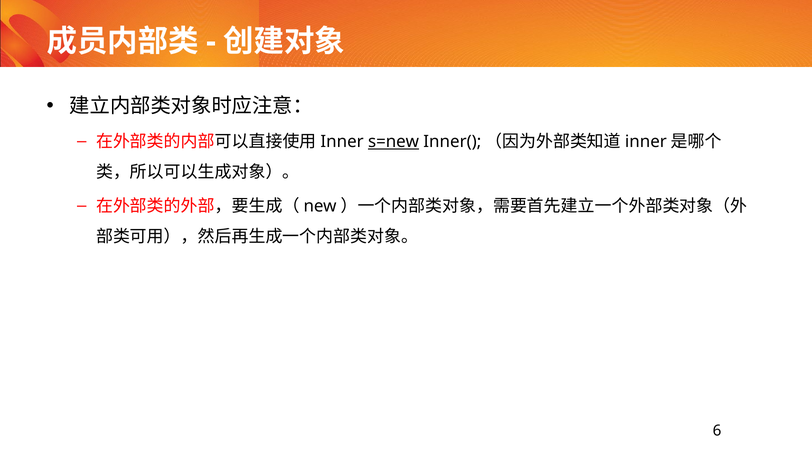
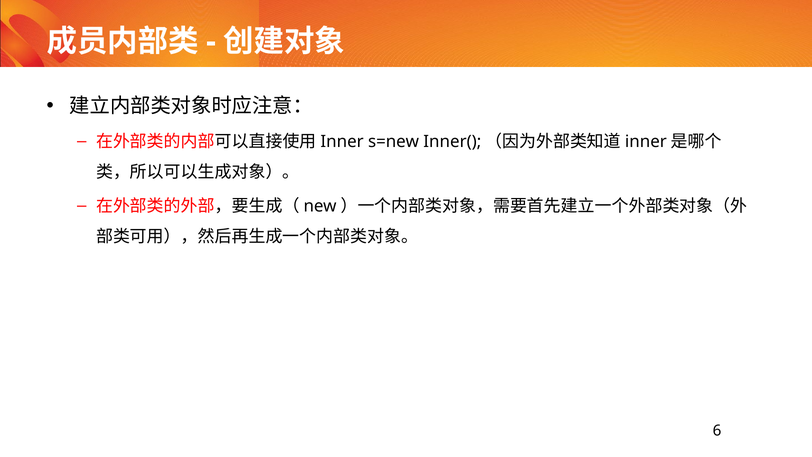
s=new underline: present -> none
